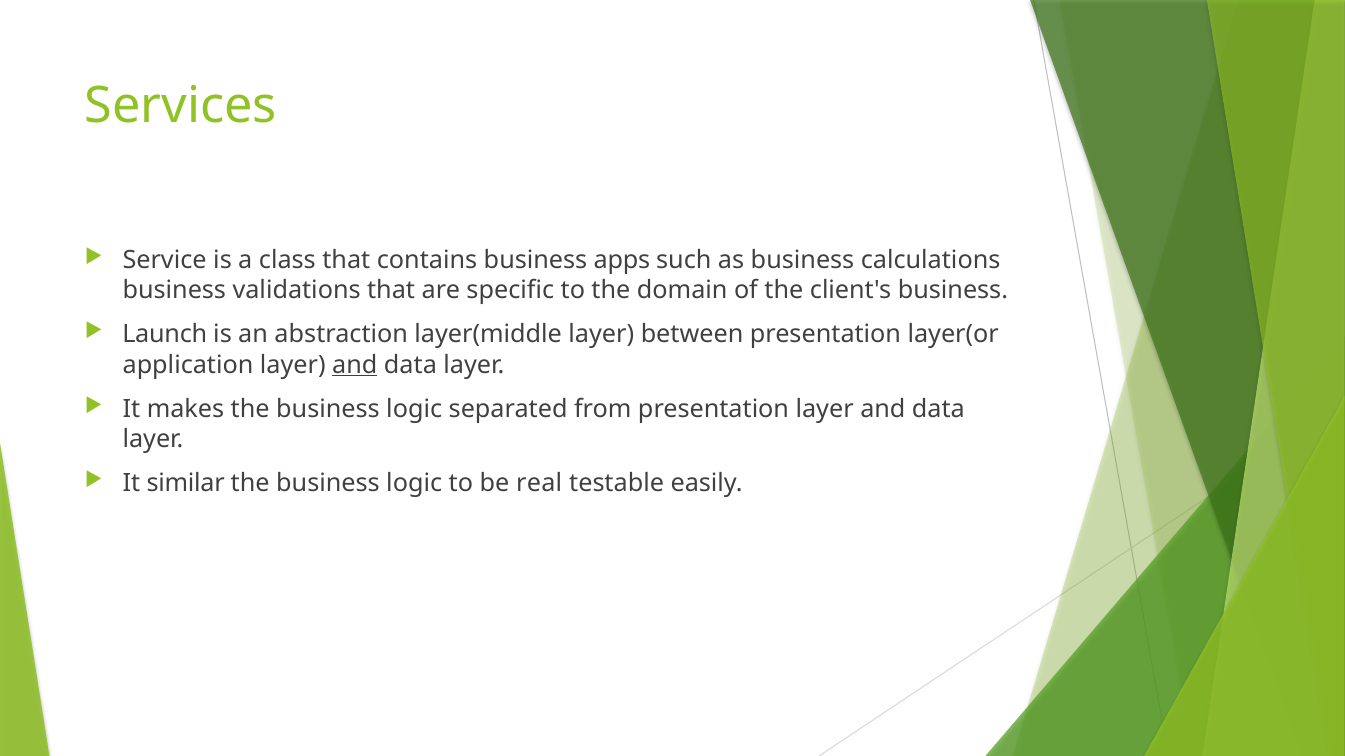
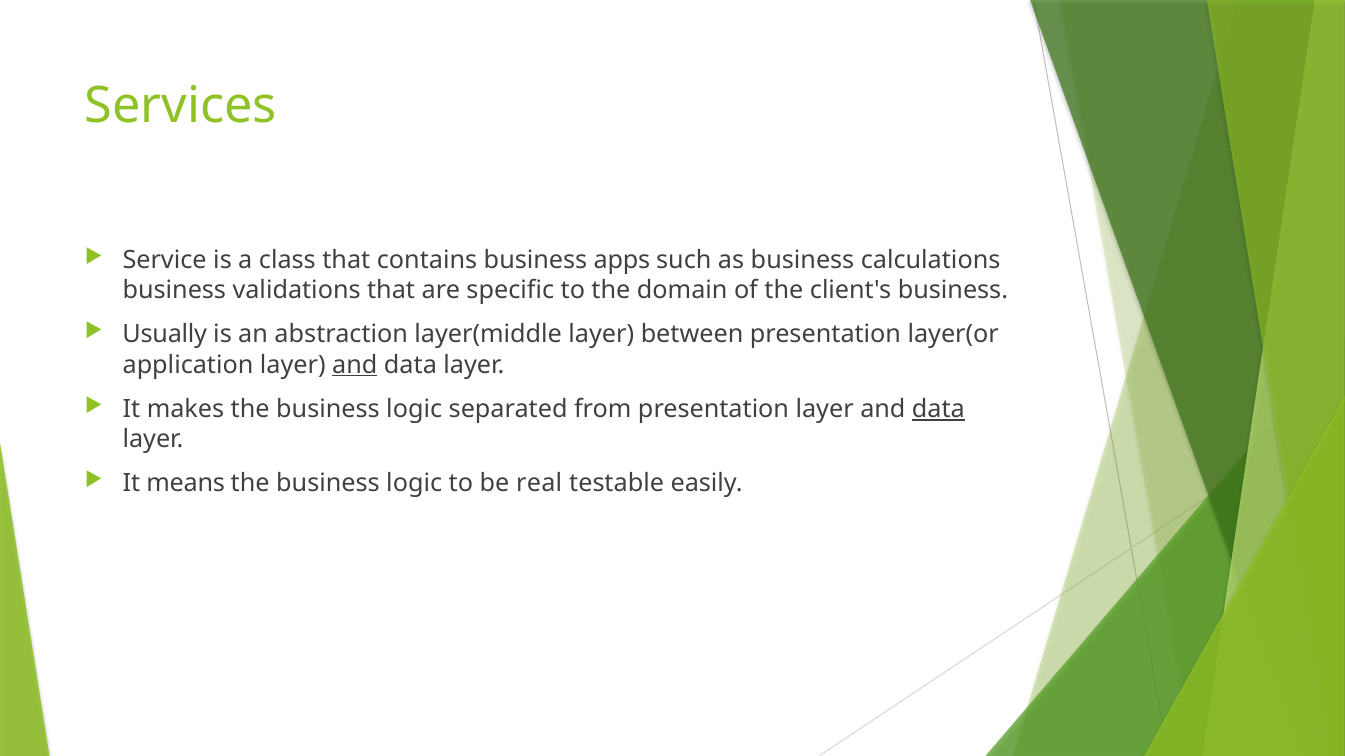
Launch: Launch -> Usually
data at (938, 409) underline: none -> present
similar: similar -> means
